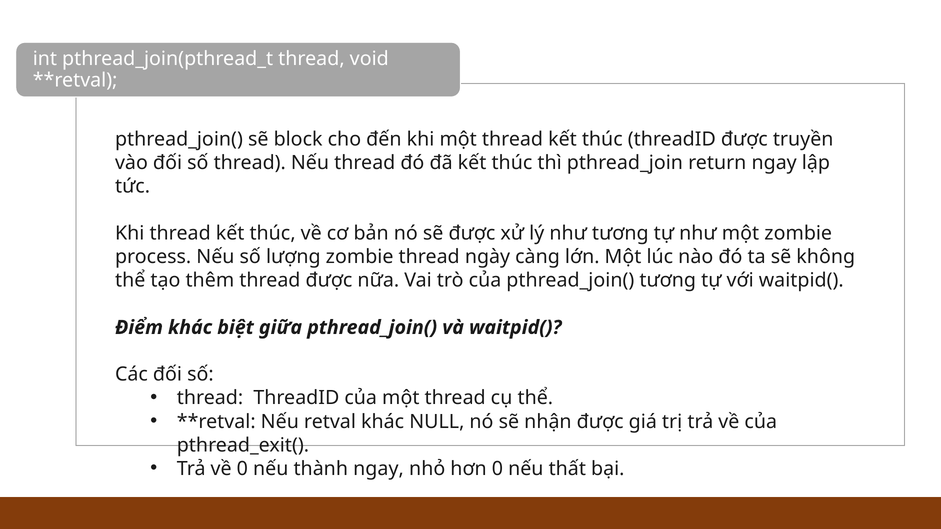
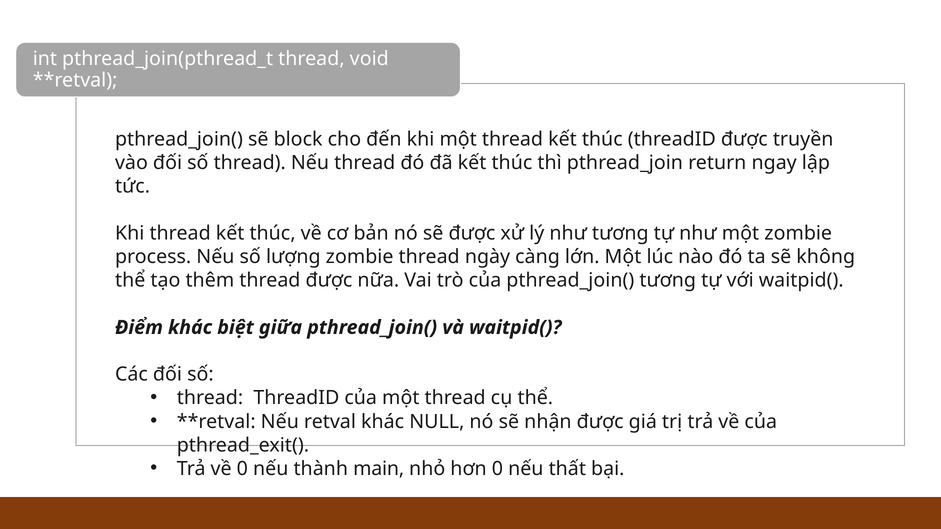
thành ngay: ngay -> main
